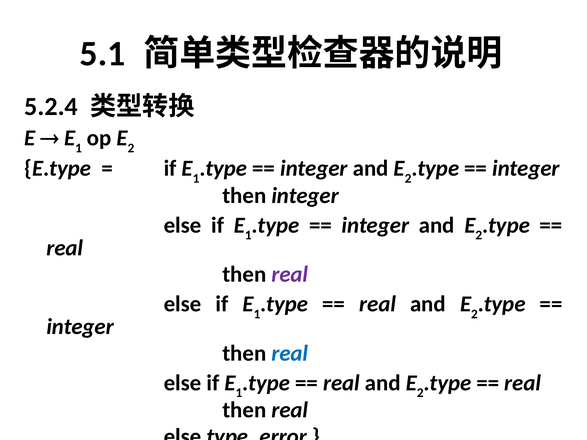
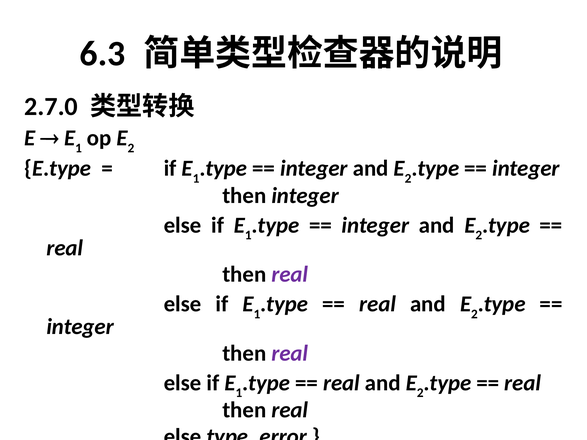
5.1: 5.1 -> 6.3
5.2.4: 5.2.4 -> 2.7.0
real at (290, 353) colour: blue -> purple
